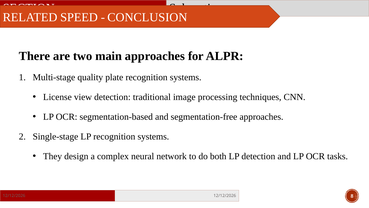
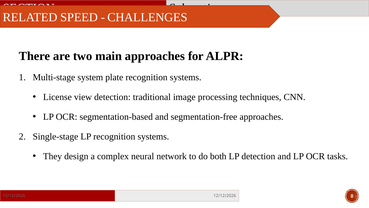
CONCLUSION: CONCLUSION -> CHALLENGES
quality: quality -> system
